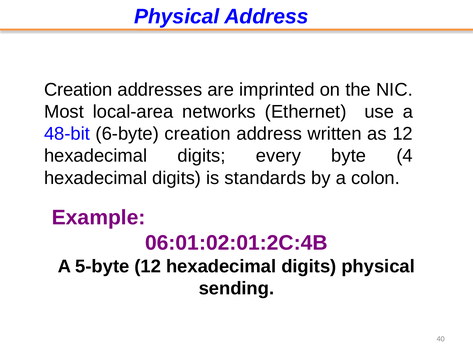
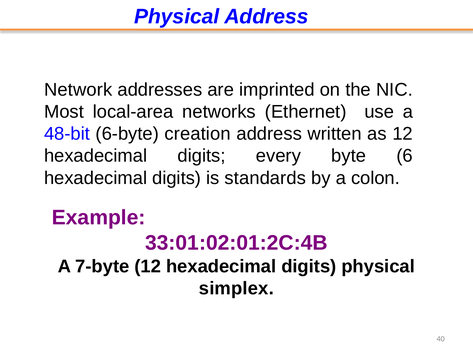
Creation at (78, 90): Creation -> Network
4: 4 -> 6
06:01:02:01:2C:4B: 06:01:02:01:2C:4B -> 33:01:02:01:2C:4B
5-byte: 5-byte -> 7-byte
sending: sending -> simplex
